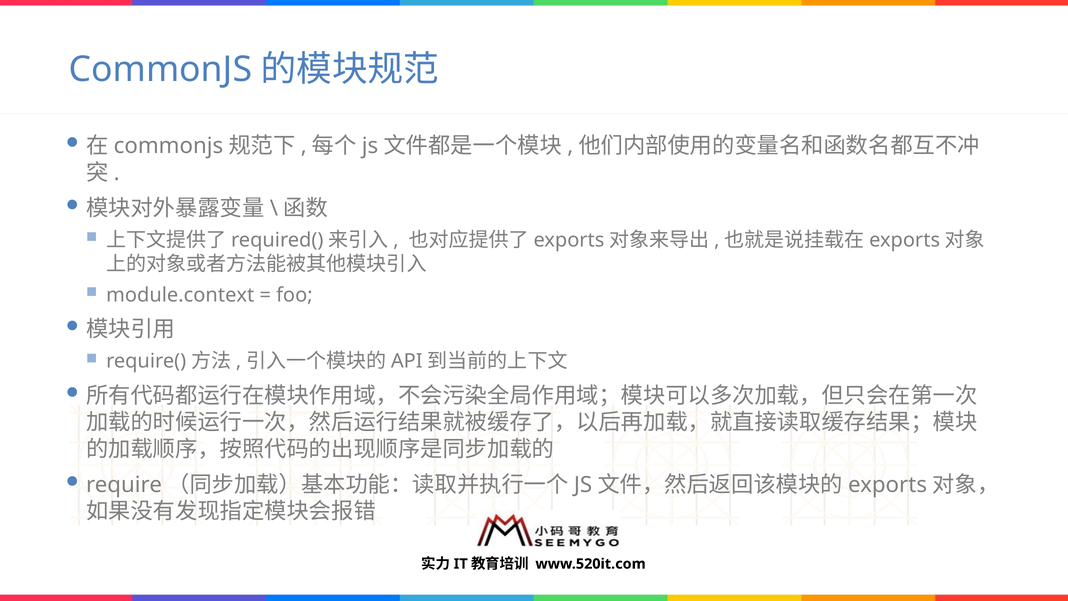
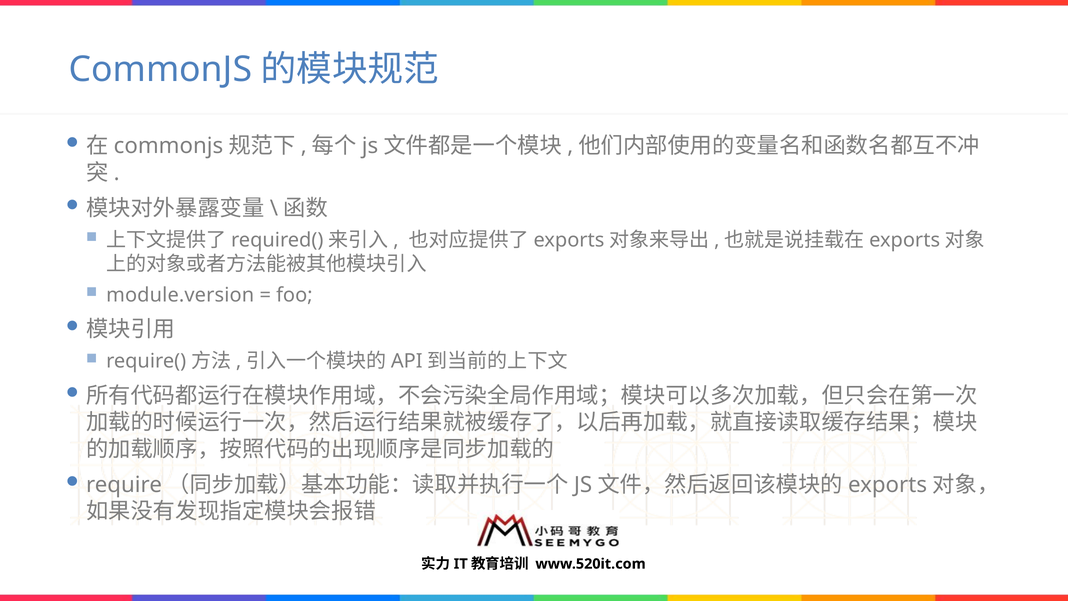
module.context: module.context -> module.version
